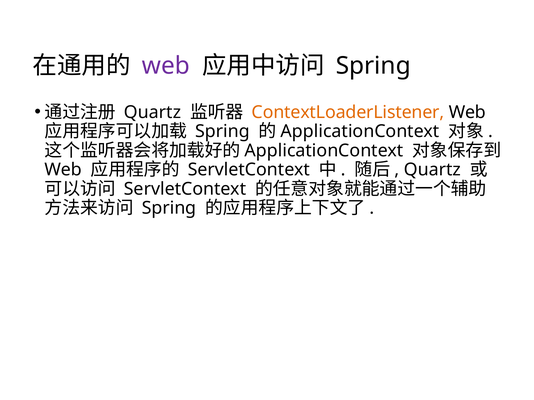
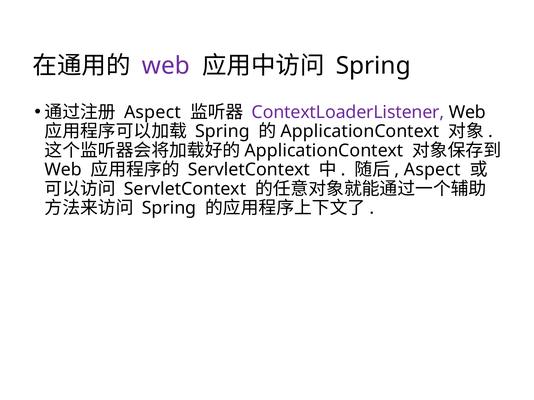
Quartz at (153, 112): Quartz -> Aspect
ContextLoaderListener colour: orange -> purple
Quartz at (432, 170): Quartz -> Aspect
